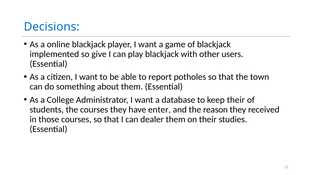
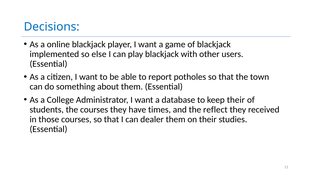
give: give -> else
enter: enter -> times
reason: reason -> reflect
